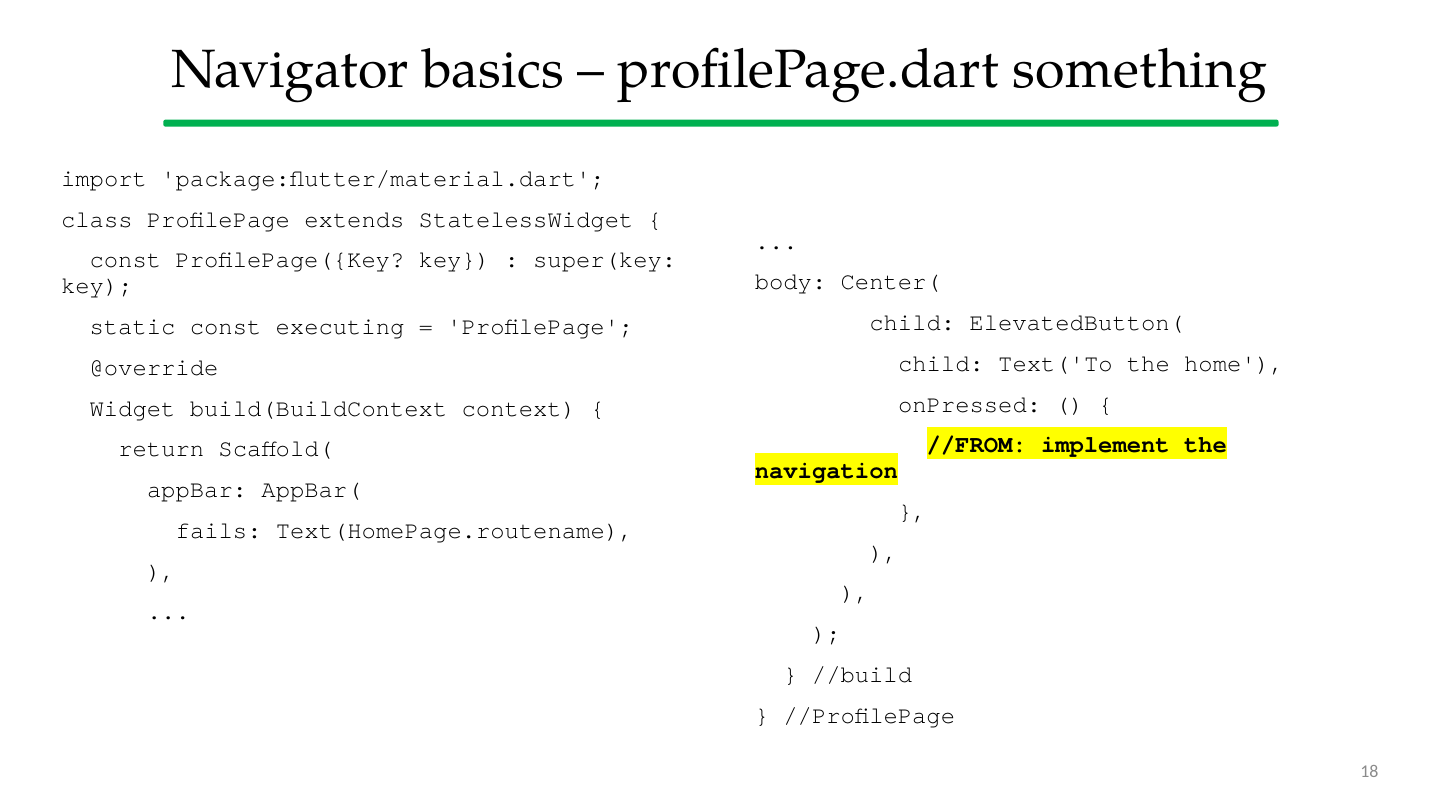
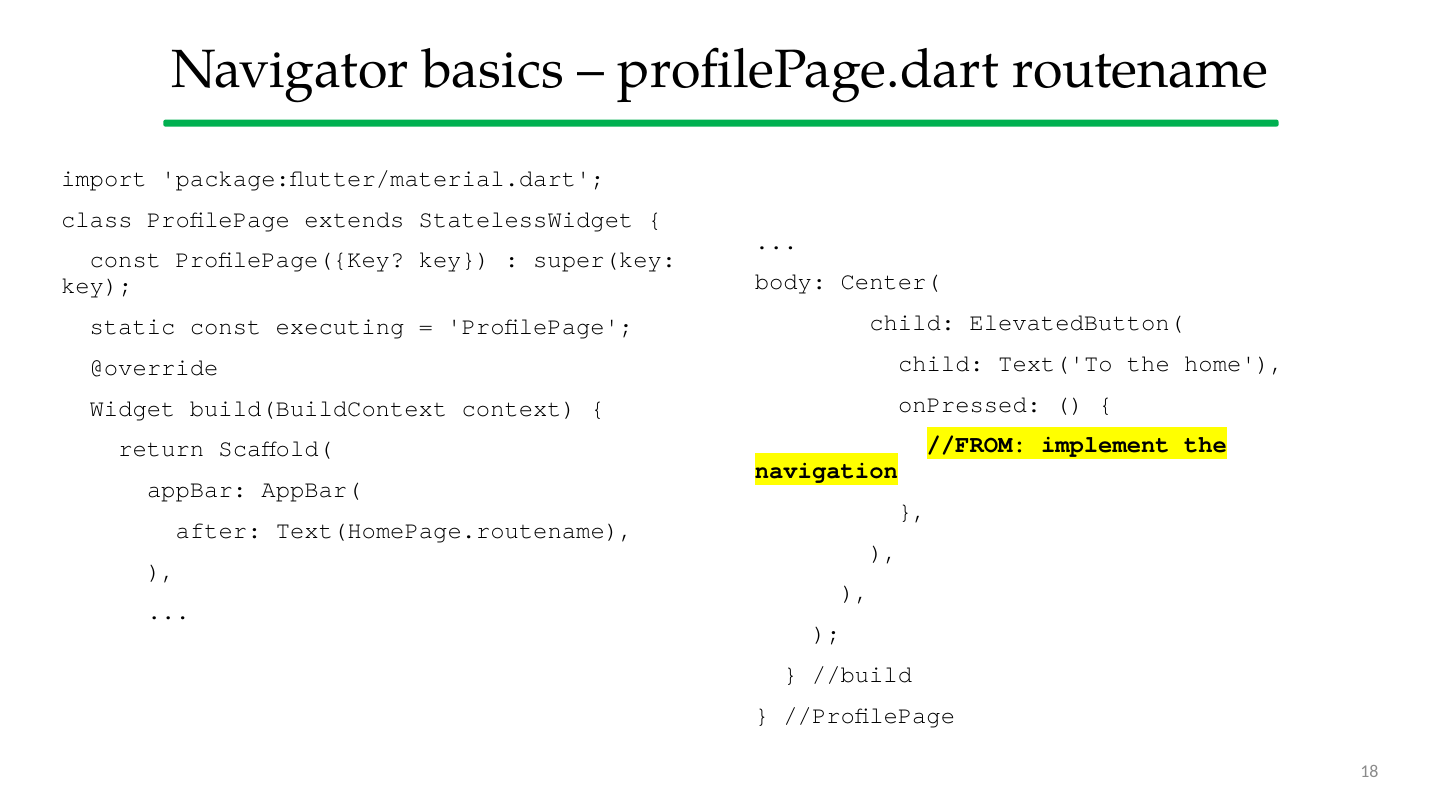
something: something -> routename
fails: fails -> after
